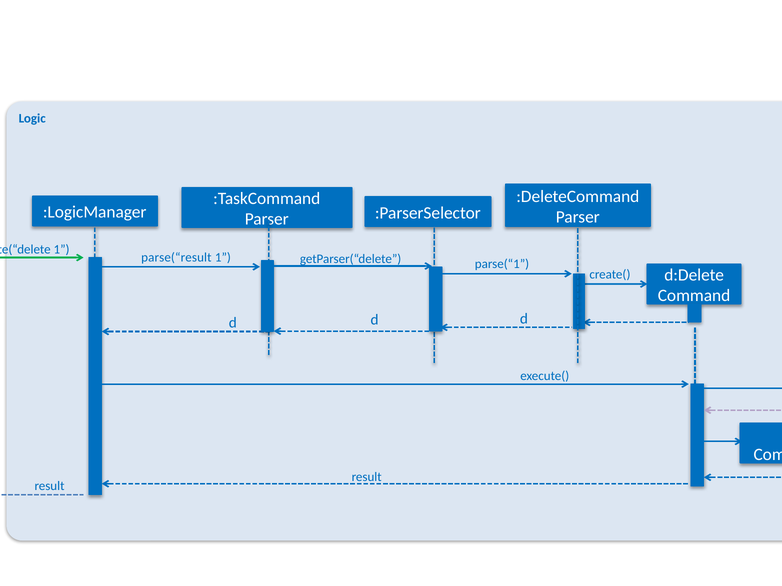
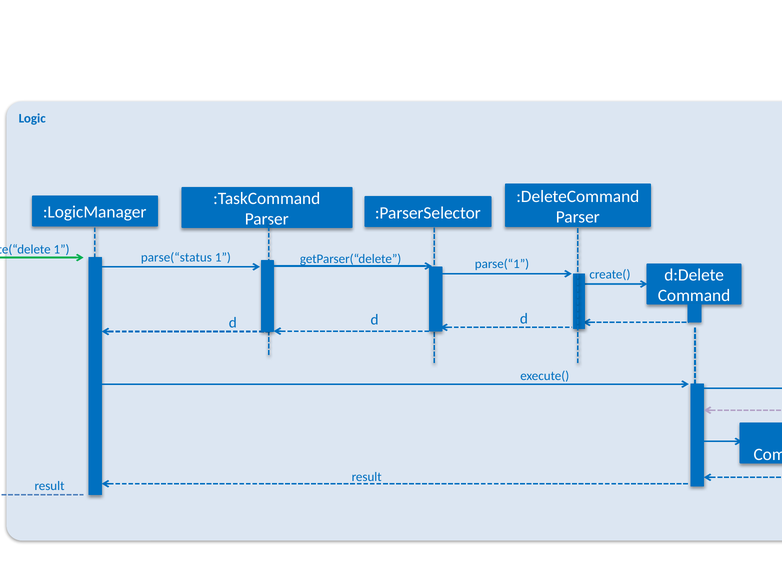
parse(“result: parse(“result -> parse(“status
